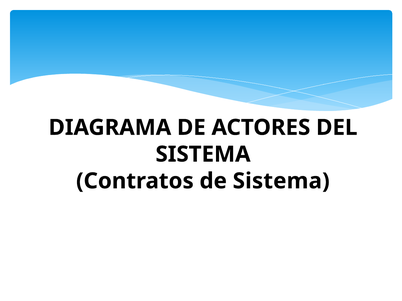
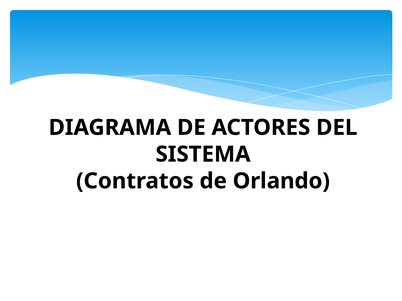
de Sistema: Sistema -> Orlando
